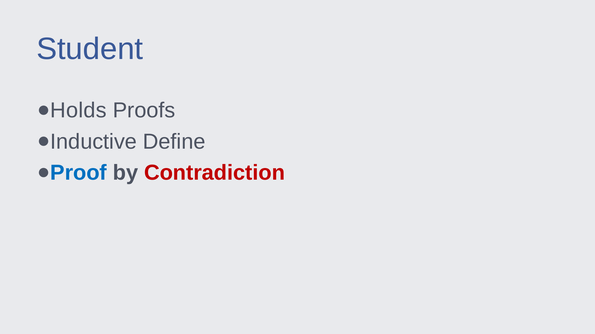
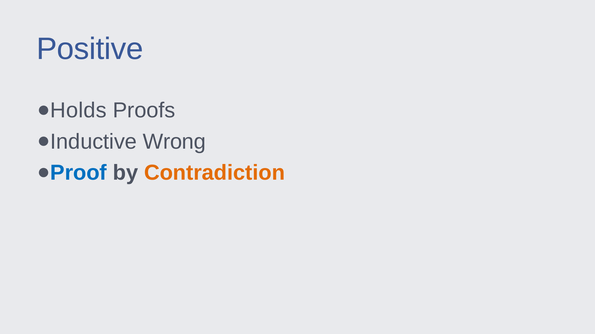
Student: Student -> Positive
Define: Define -> Wrong
Contradiction colour: red -> orange
